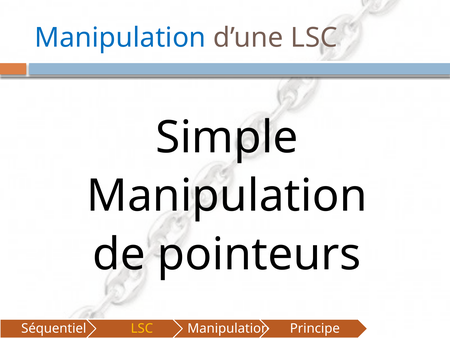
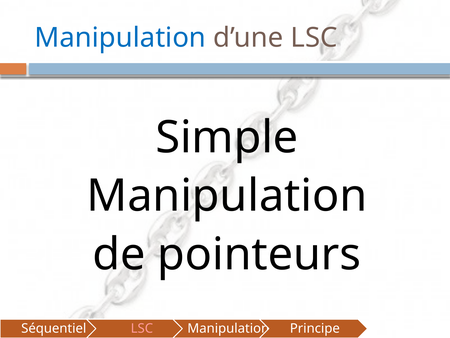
LSC at (142, 328) colour: yellow -> pink
